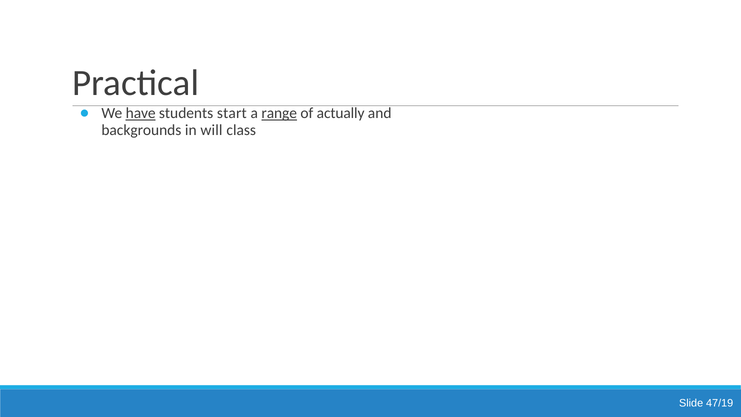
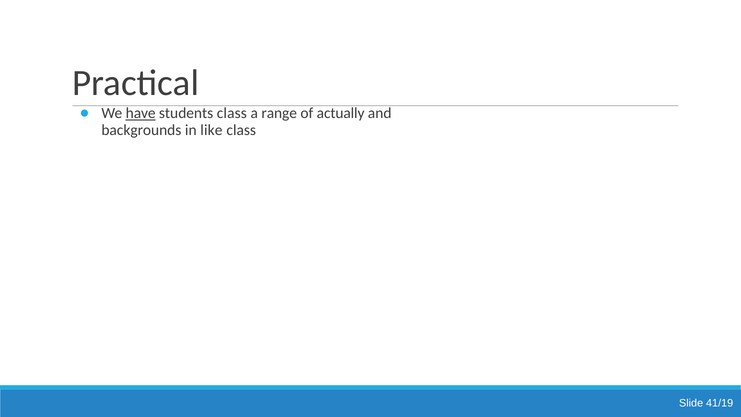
students start: start -> class
range underline: present -> none
will: will -> like
47/19: 47/19 -> 41/19
